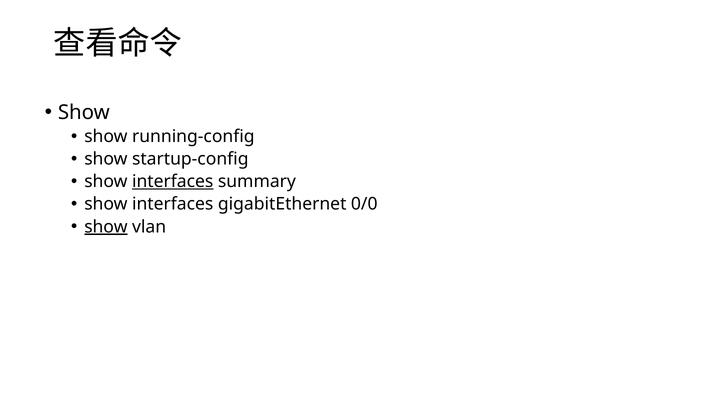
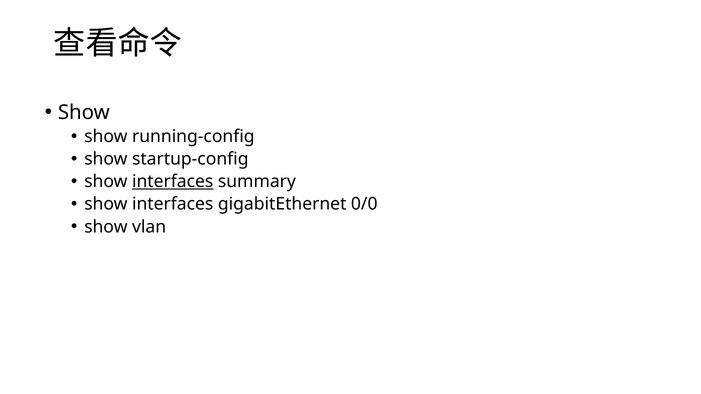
show at (106, 227) underline: present -> none
